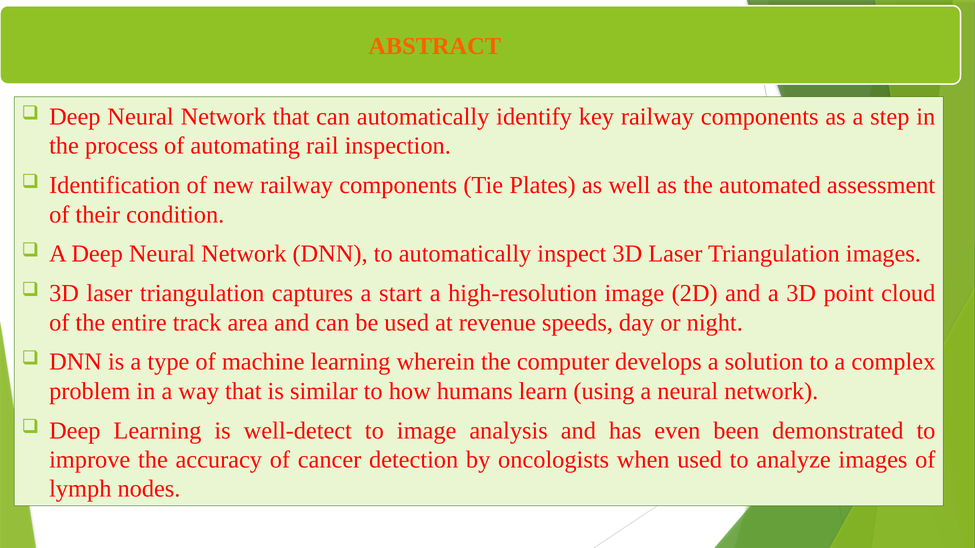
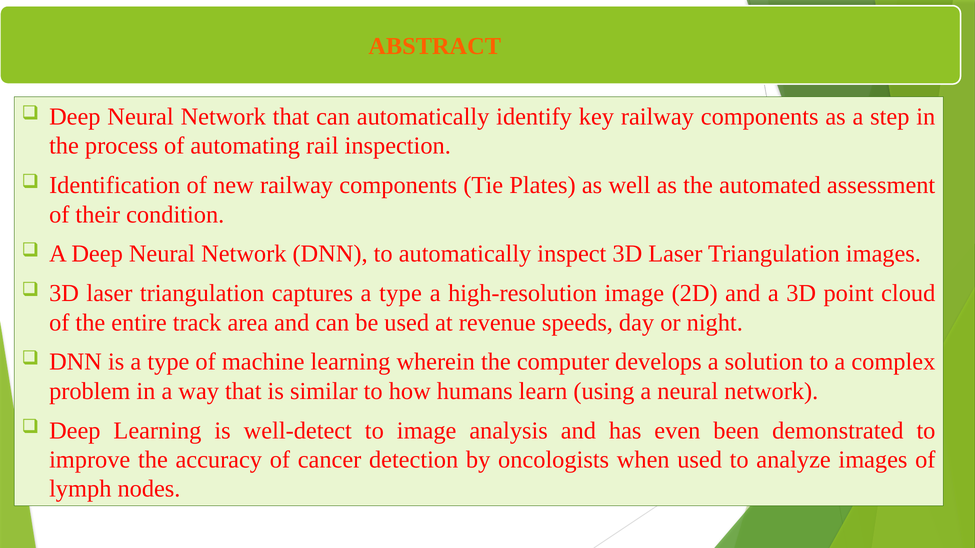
captures a start: start -> type
